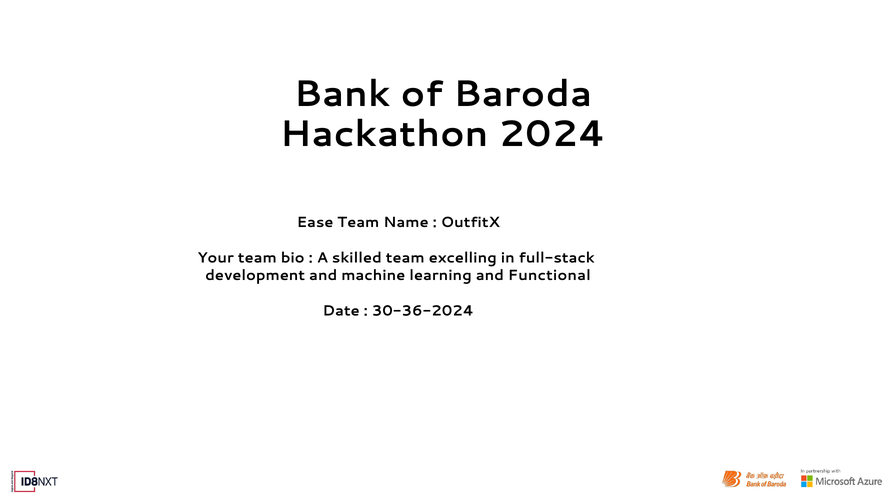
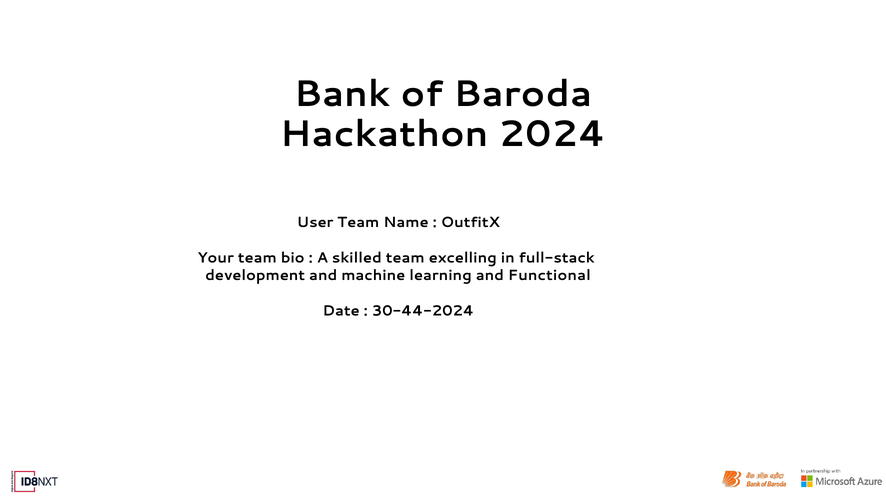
Ease: Ease -> User
30-36-2024: 30-36-2024 -> 30-44-2024
